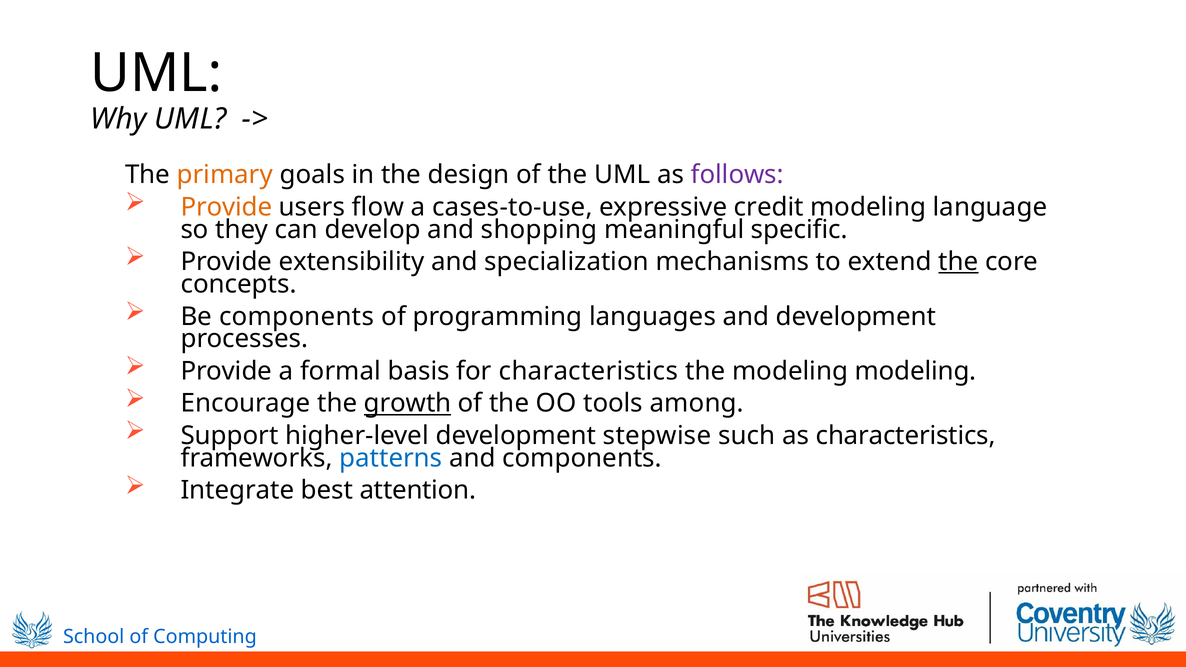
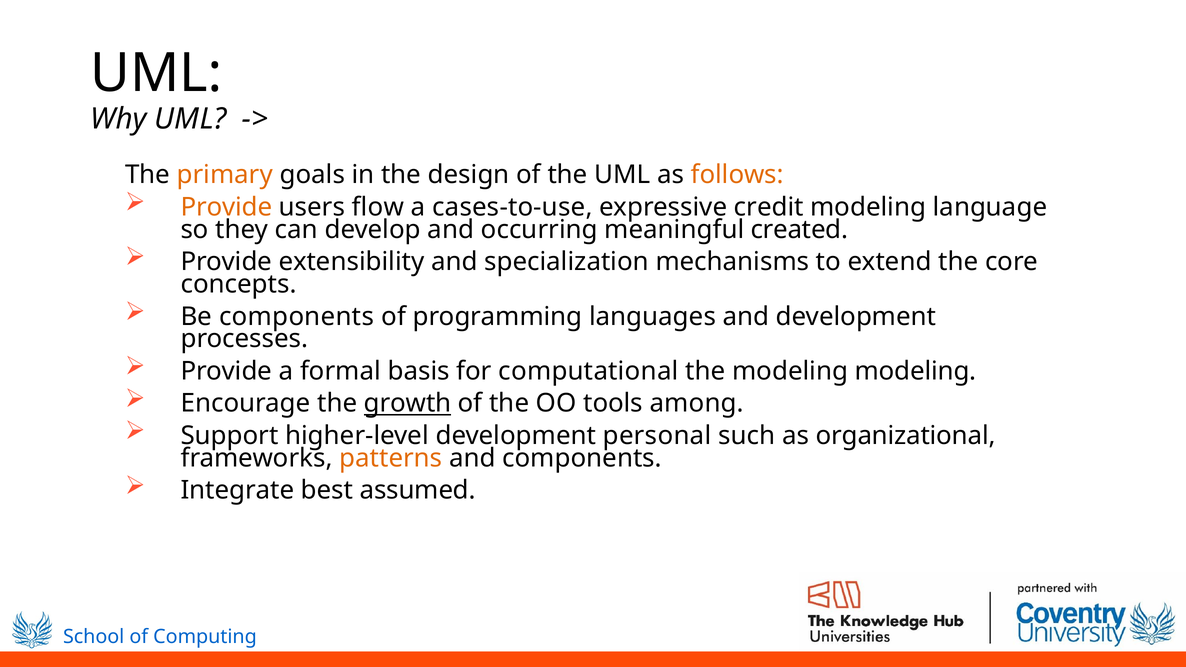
follows colour: purple -> orange
shopping: shopping -> occurring
specific: specific -> created
the at (958, 262) underline: present -> none
for characteristics: characteristics -> computational
stepwise: stepwise -> personal
as characteristics: characteristics -> organizational
patterns colour: blue -> orange
attention: attention -> assumed
